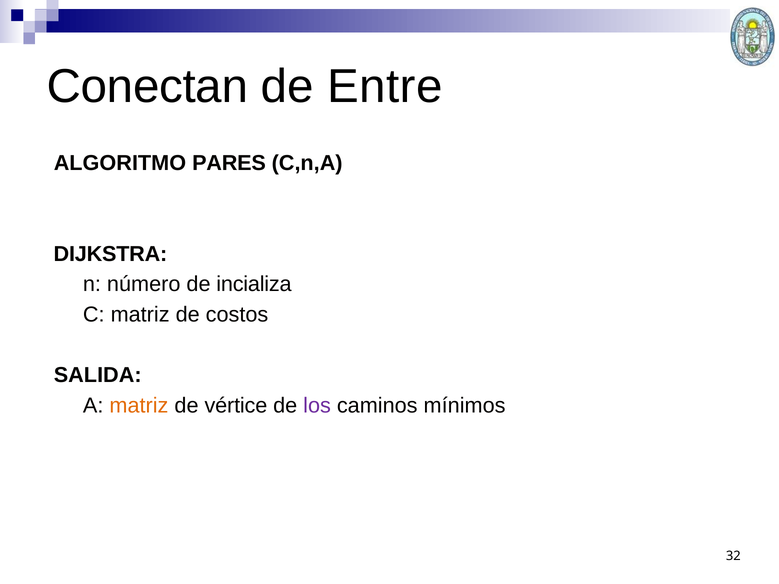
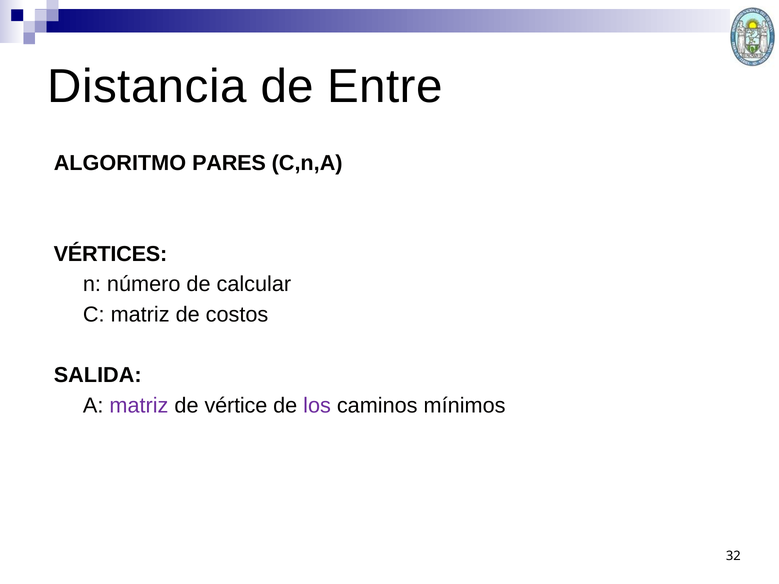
Conectan: Conectan -> Distancia
DIJKSTRA: DIJKSTRA -> VÉRTICES
incializa: incializa -> calcular
matriz at (139, 406) colour: orange -> purple
